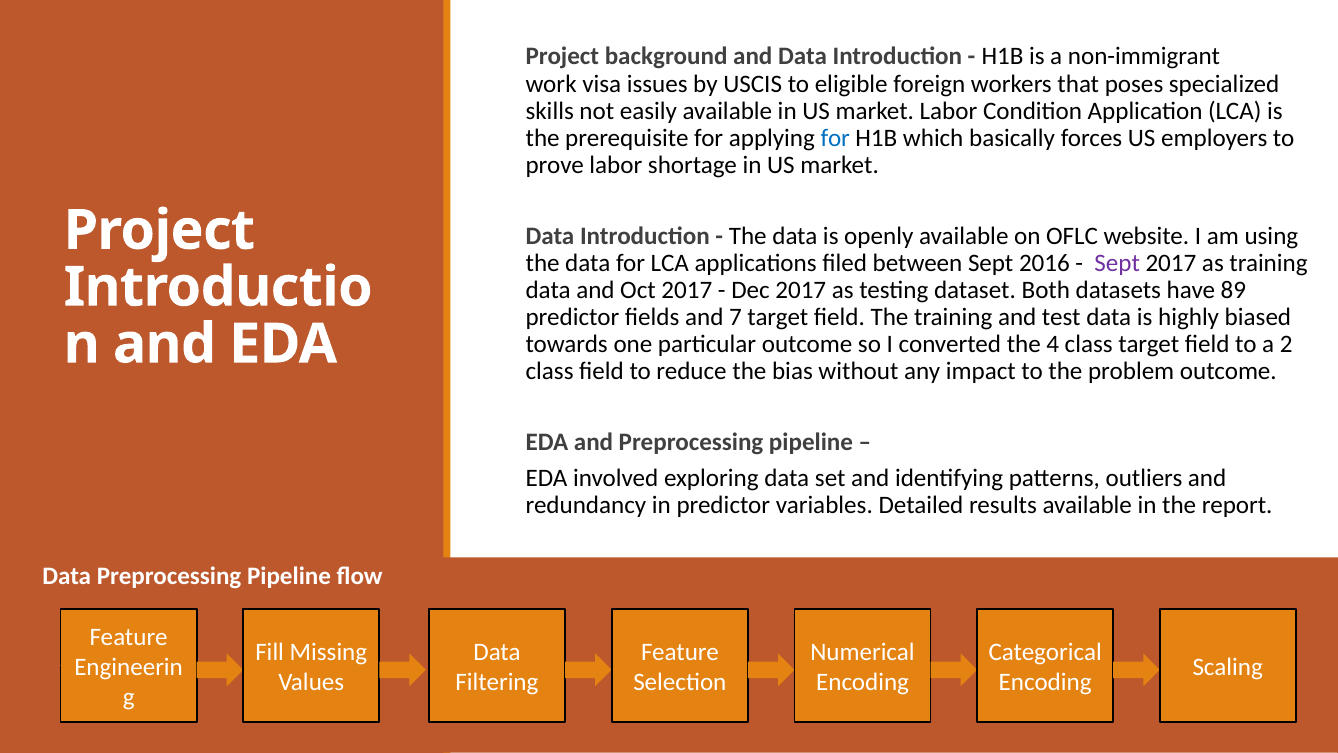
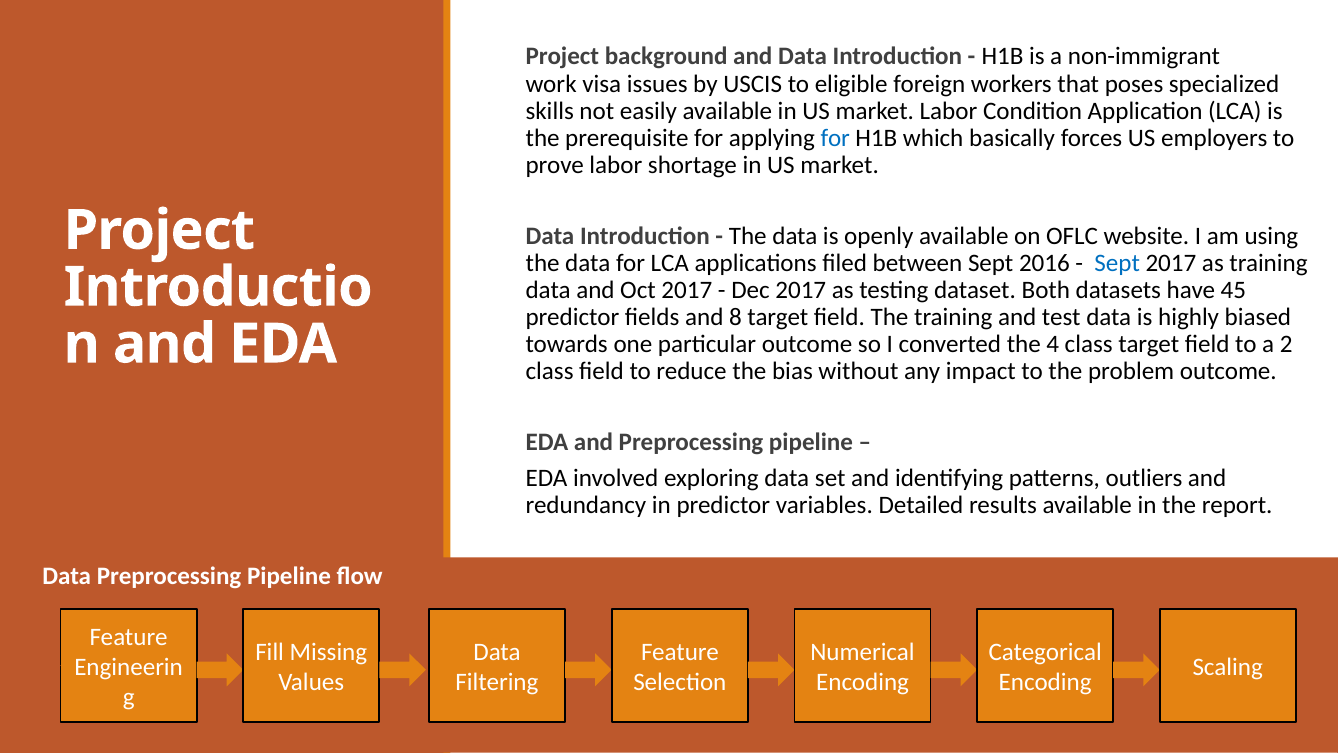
Sept at (1117, 263) colour: purple -> blue
89: 89 -> 45
7: 7 -> 8
